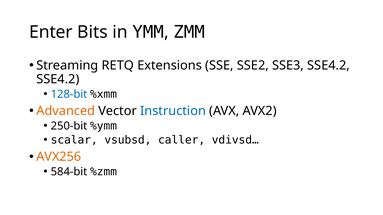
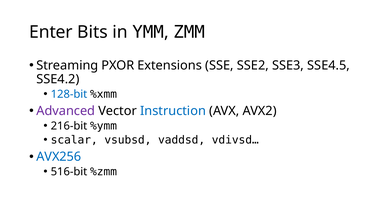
RETQ: RETQ -> PXOR
SSE3 SSE4.2: SSE4.2 -> SSE4.5
Advanced colour: orange -> purple
250-bit: 250-bit -> 216-bit
caller: caller -> vaddsd
AVX256 colour: orange -> blue
584-bit: 584-bit -> 516-bit
